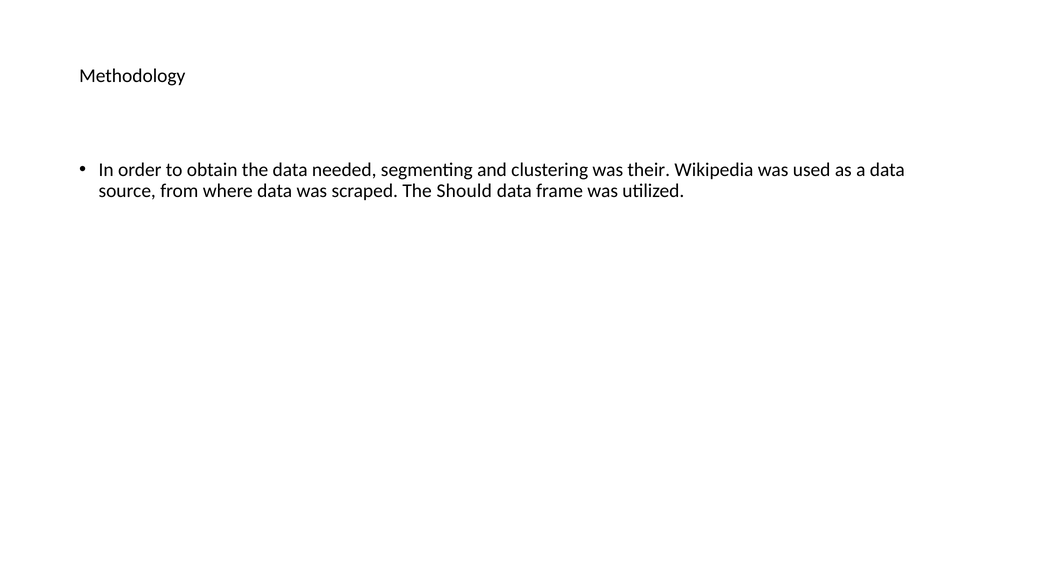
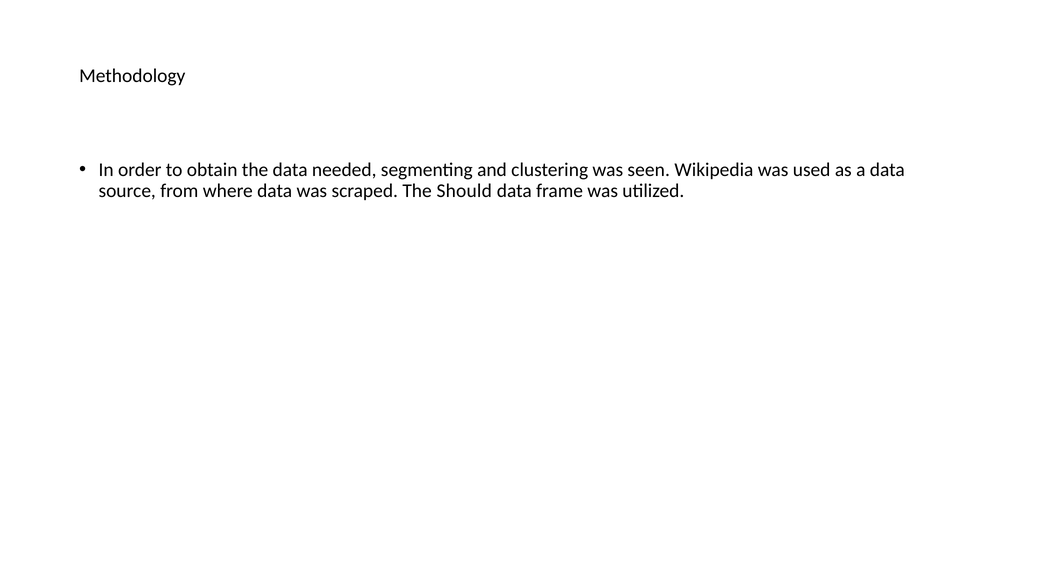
their: their -> seen
